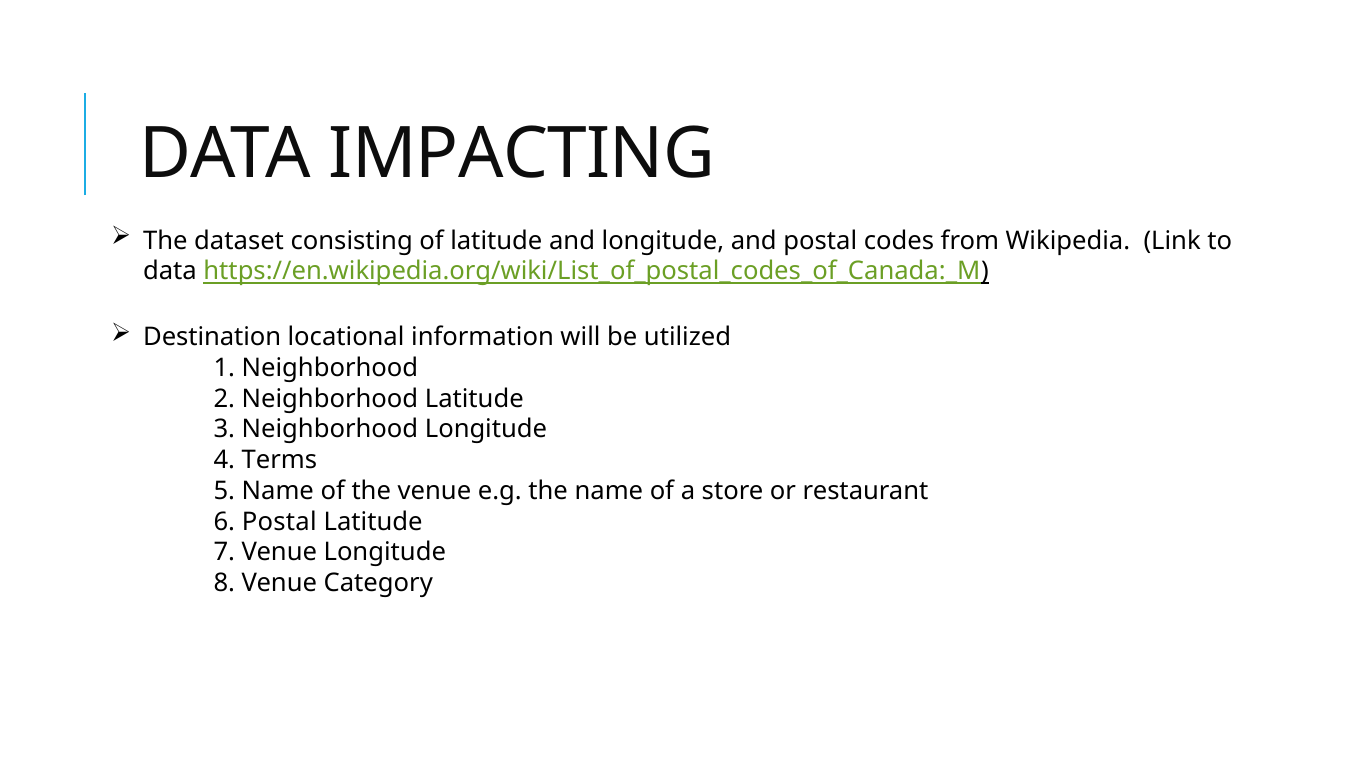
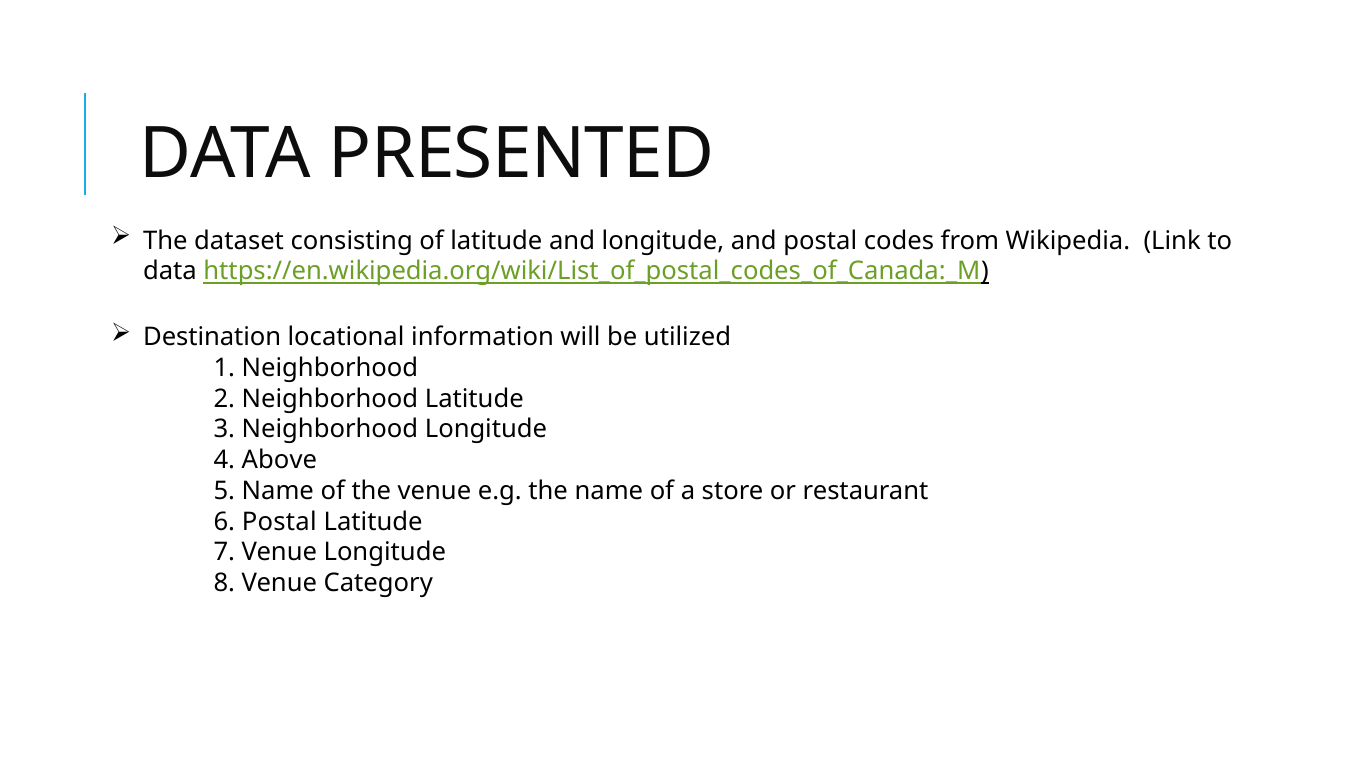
IMPACTING: IMPACTING -> PRESENTED
Terms: Terms -> Above
